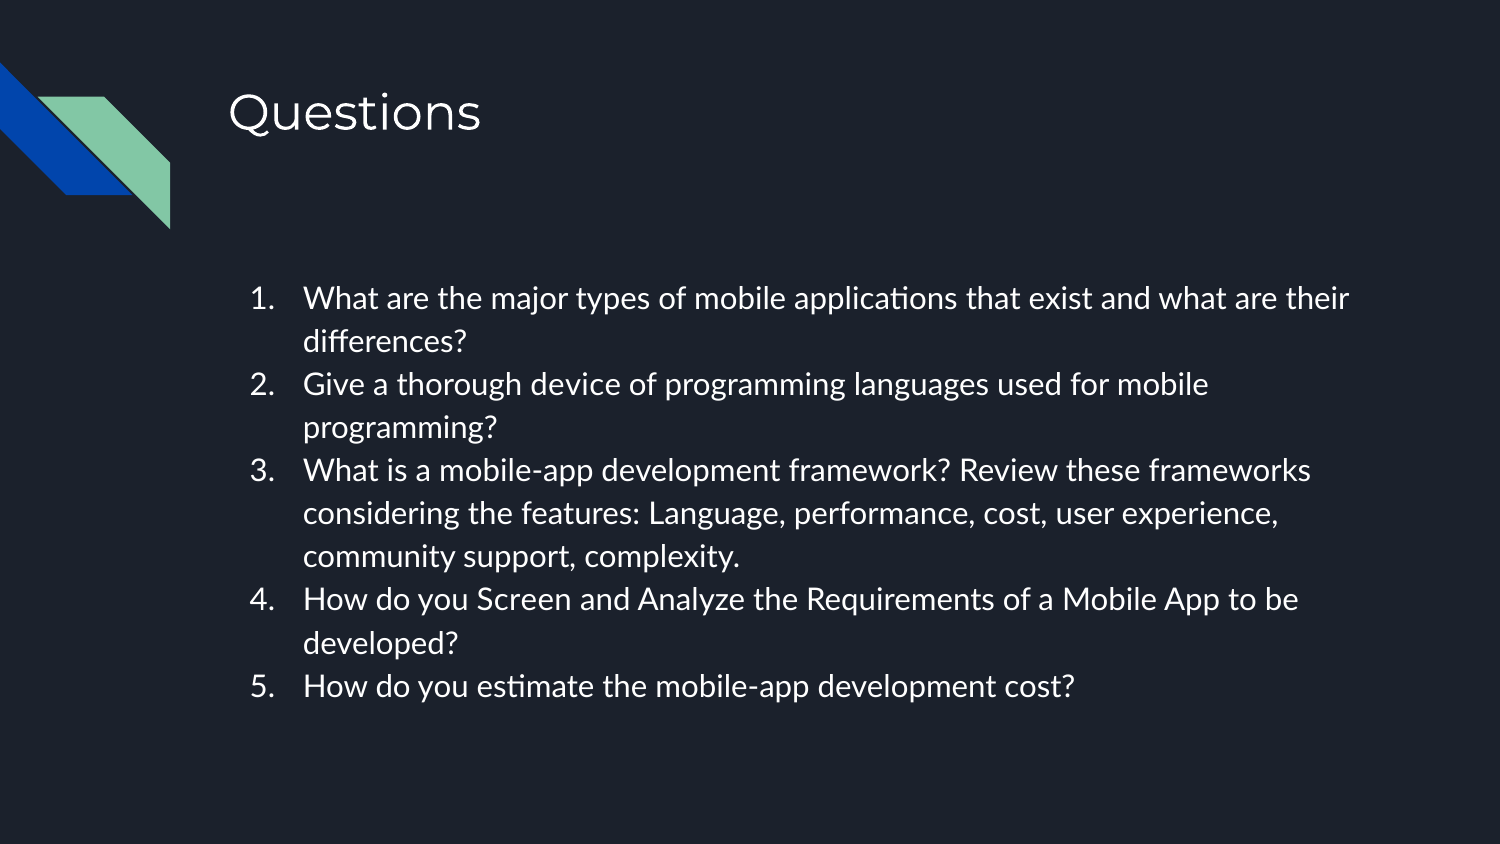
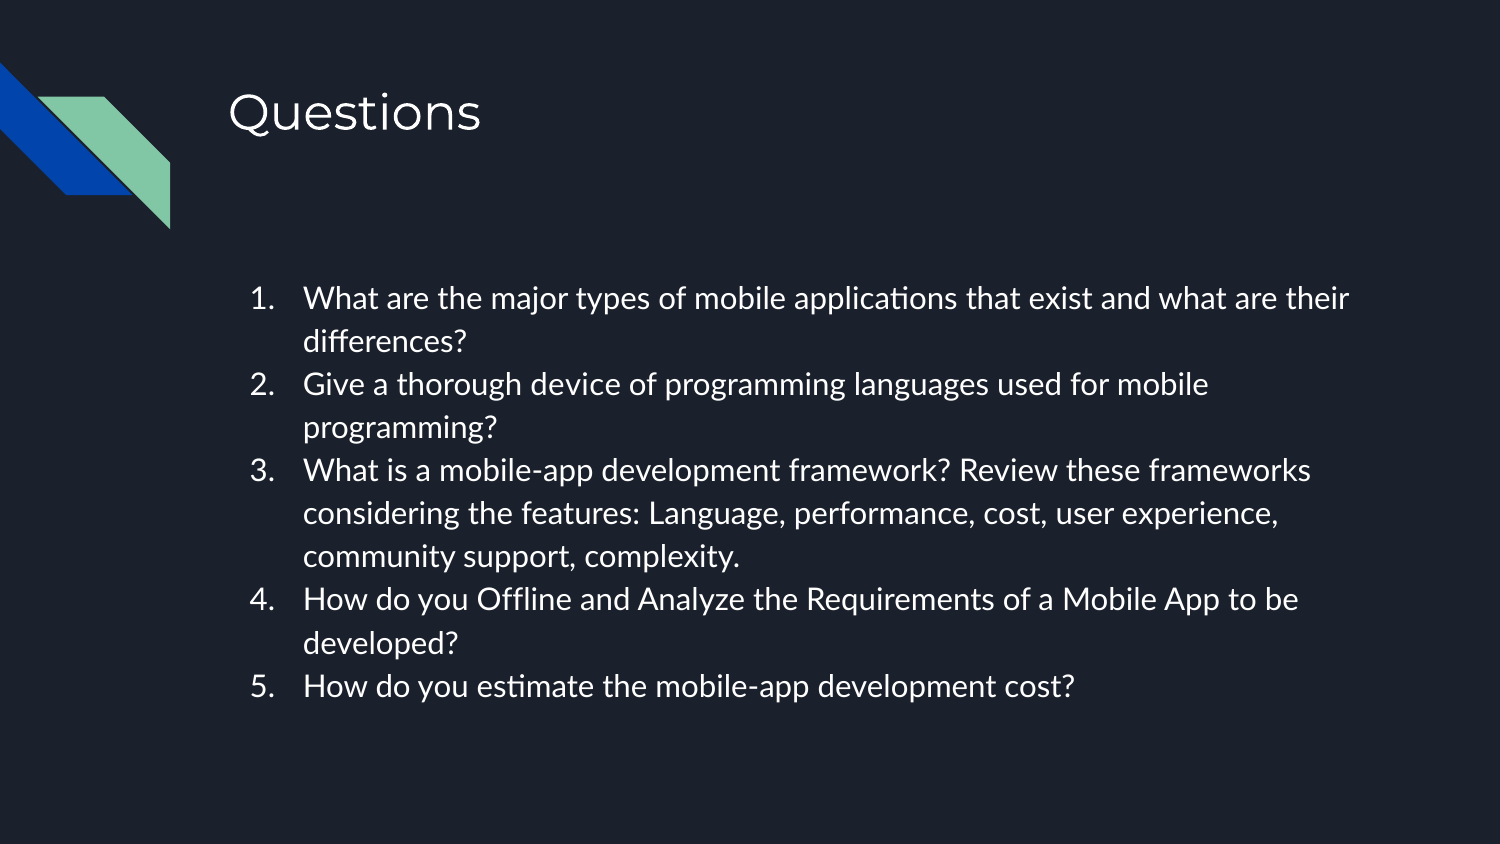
Screen: Screen -> Offline
